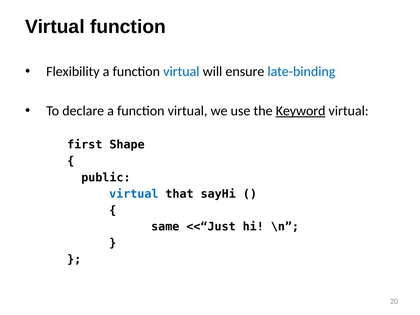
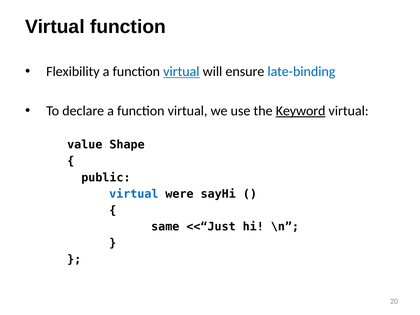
virtual at (181, 72) underline: none -> present
first: first -> value
that: that -> were
